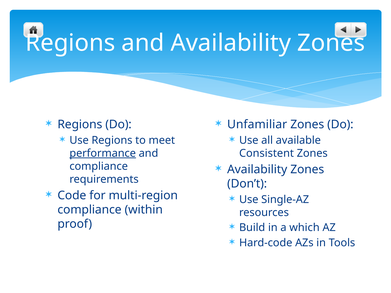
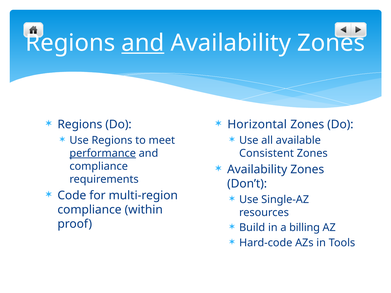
and at (143, 43) underline: none -> present
Unfamiliar: Unfamiliar -> Horizontal
which: which -> billing
